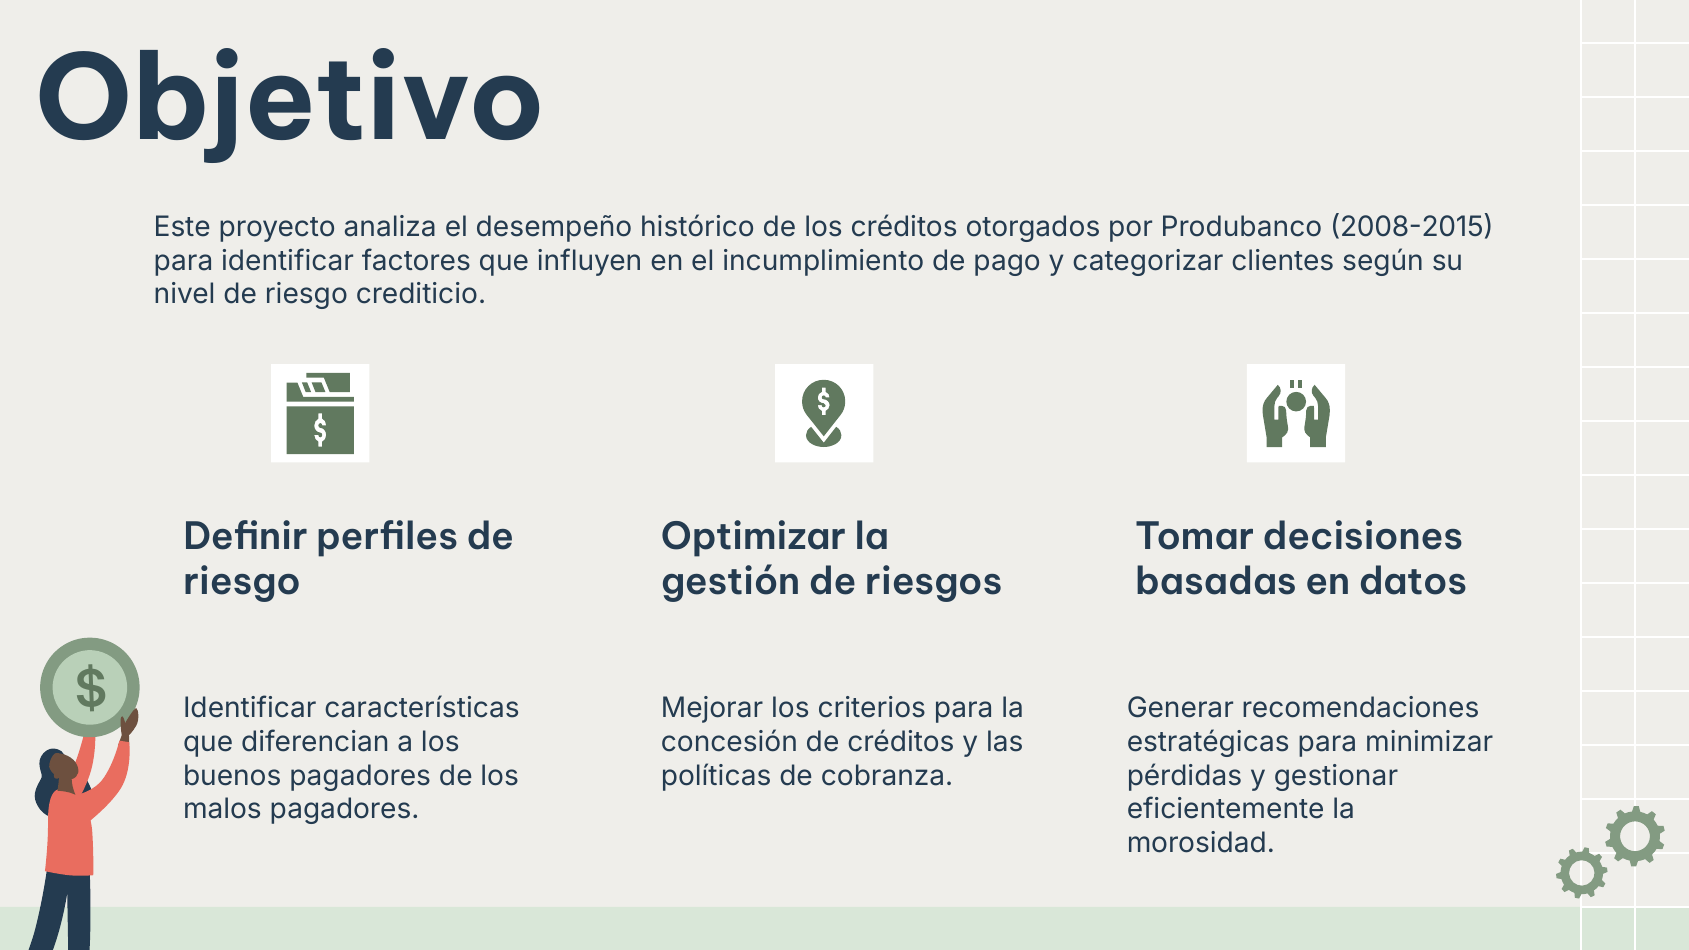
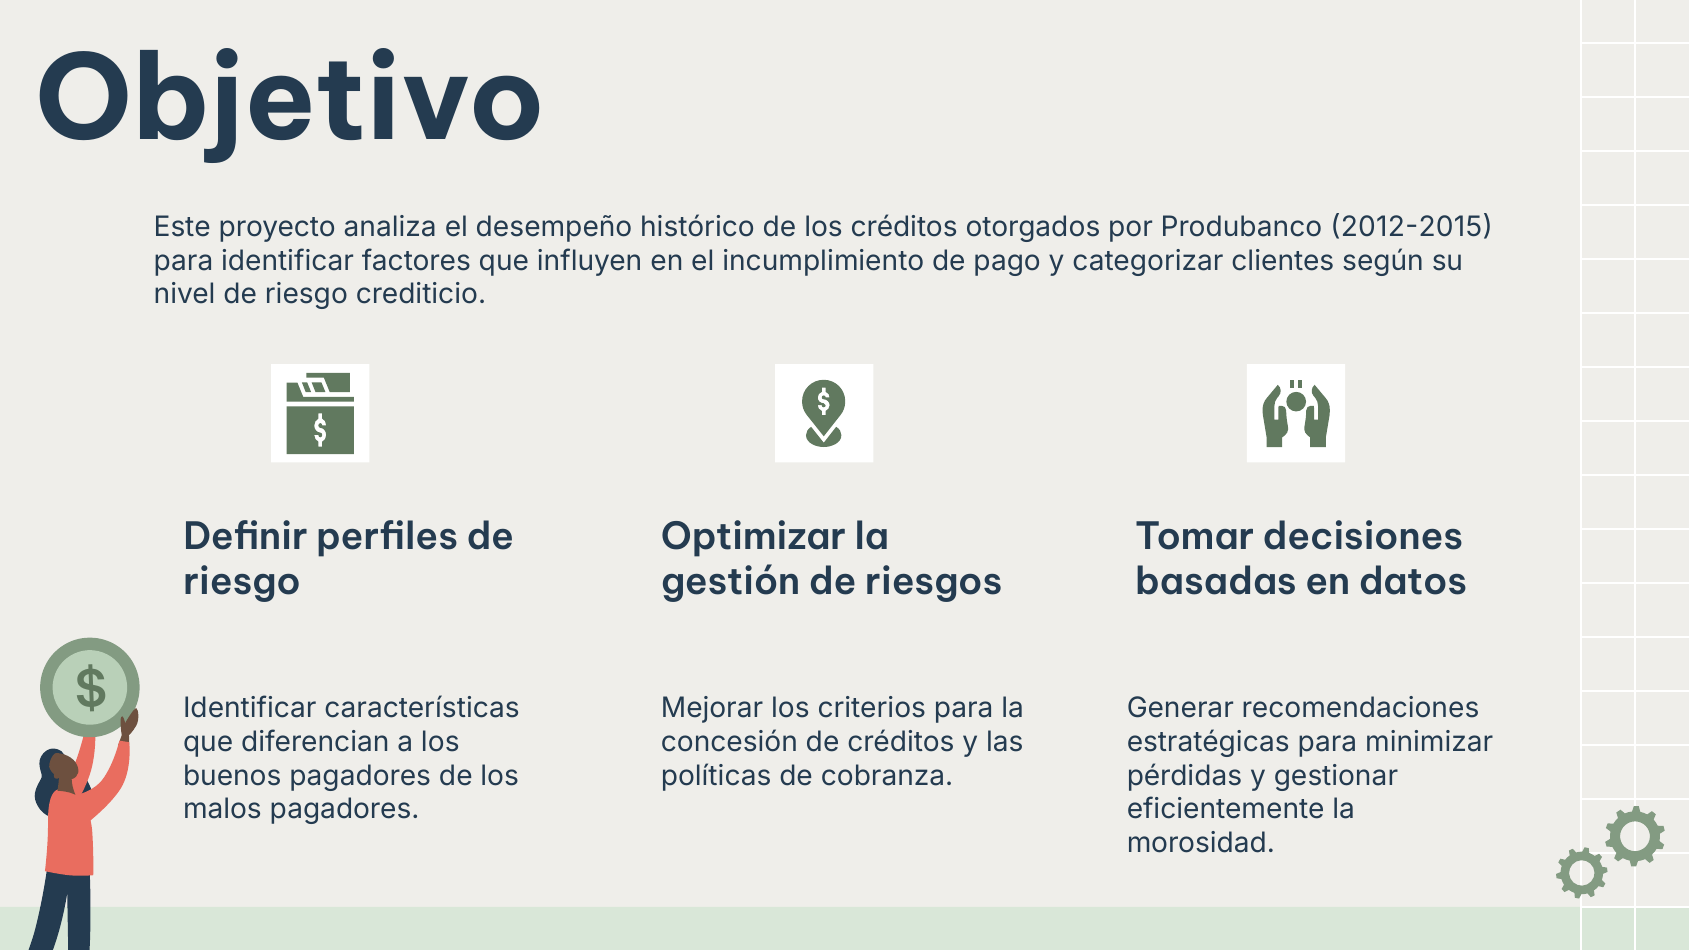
2008-2015: 2008-2015 -> 2012-2015
